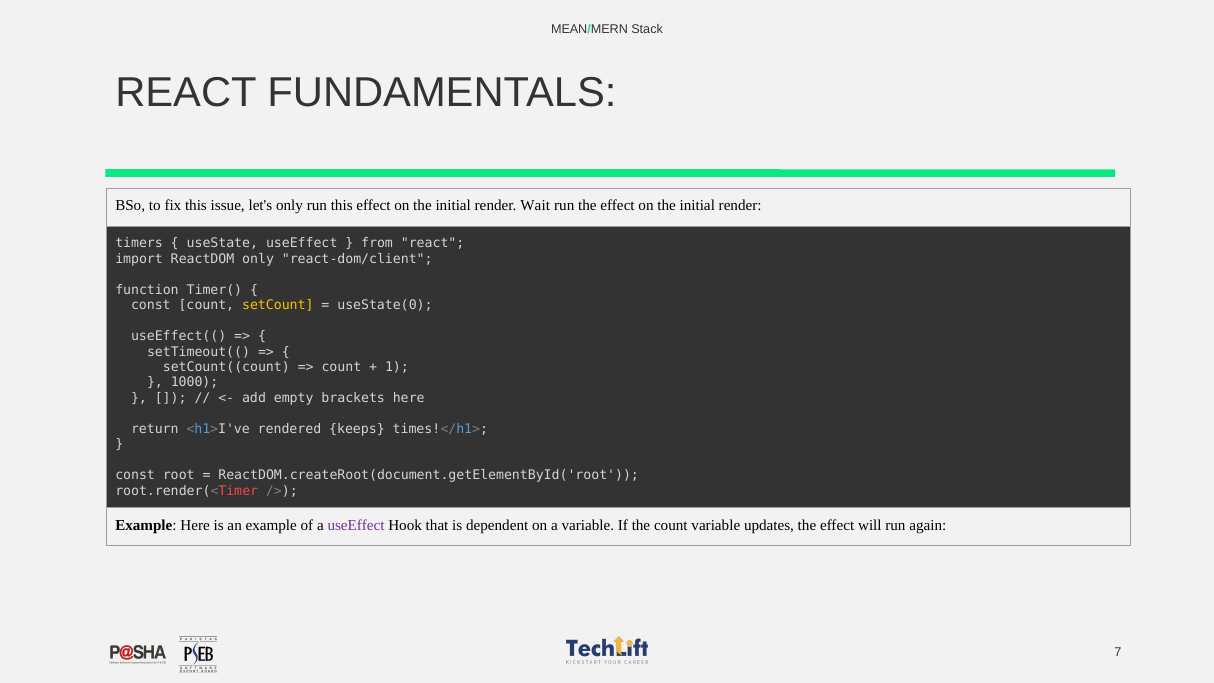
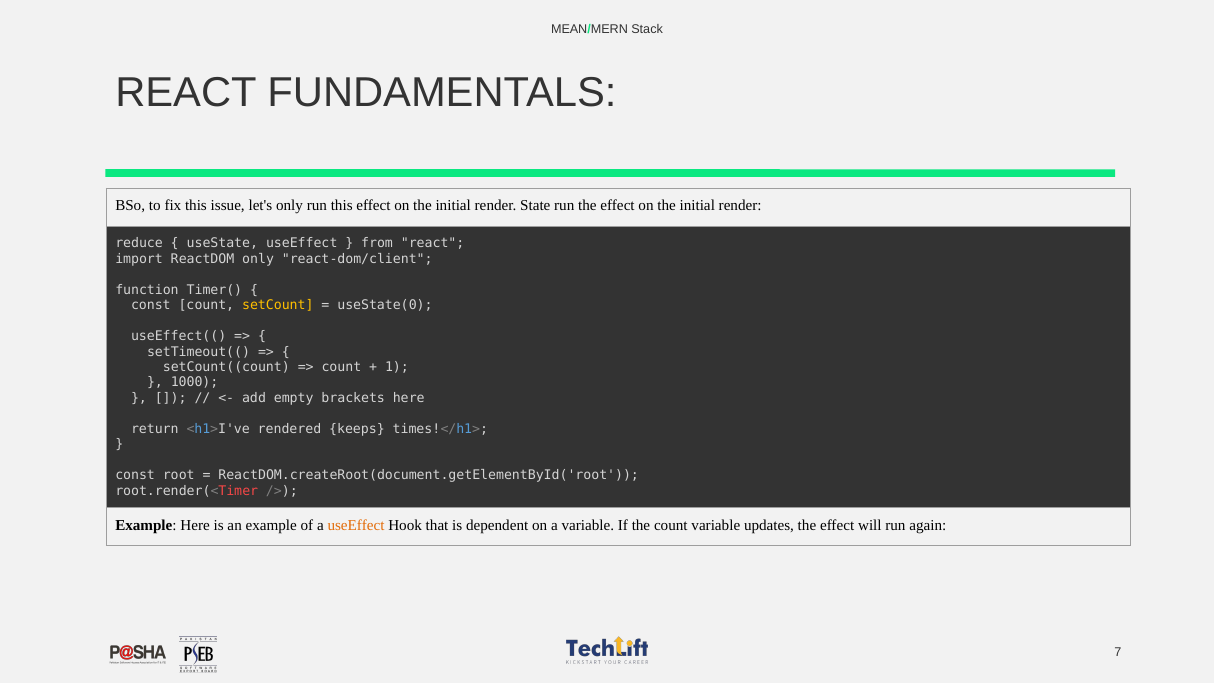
Wait: Wait -> State
timers: timers -> reduce
useEffect at (356, 525) colour: purple -> orange
